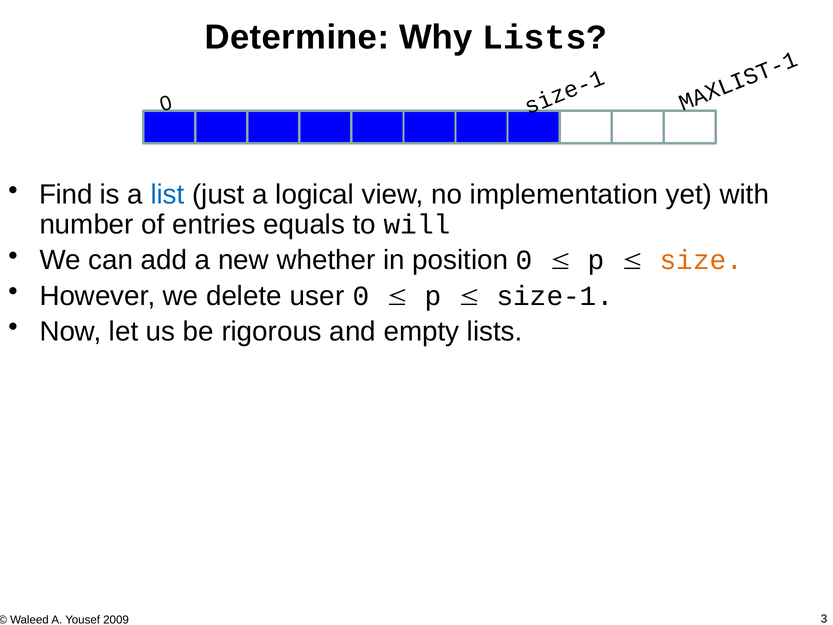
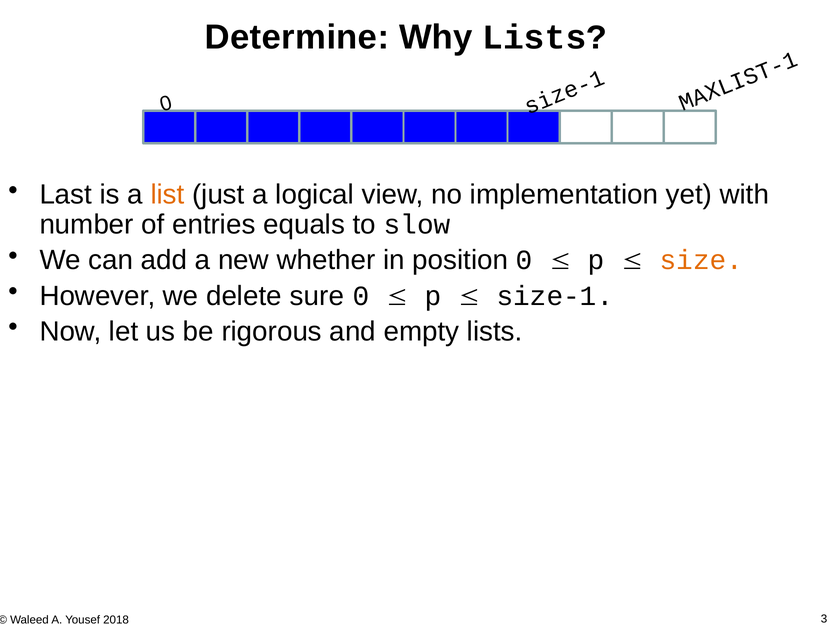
Find: Find -> Last
list colour: blue -> orange
will: will -> slow
user: user -> sure
2009: 2009 -> 2018
